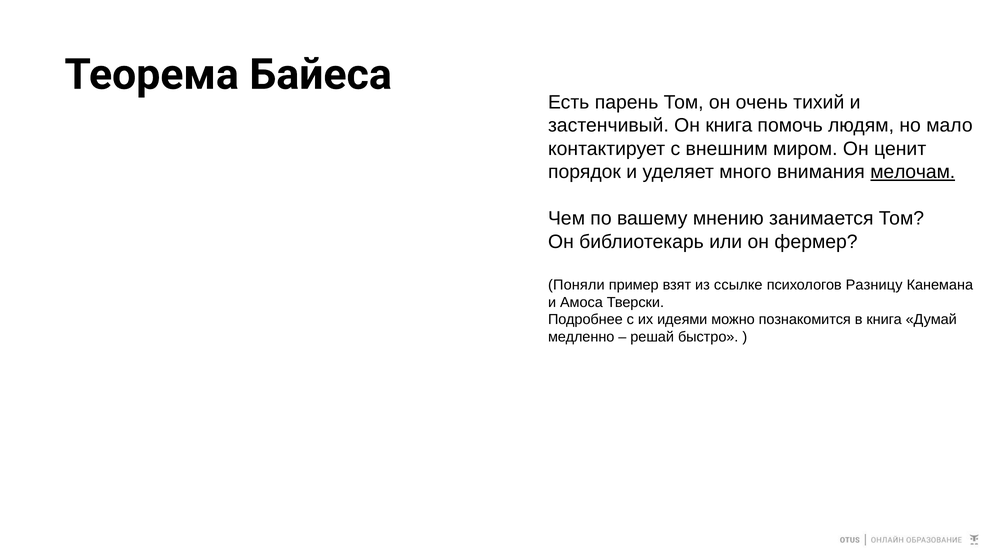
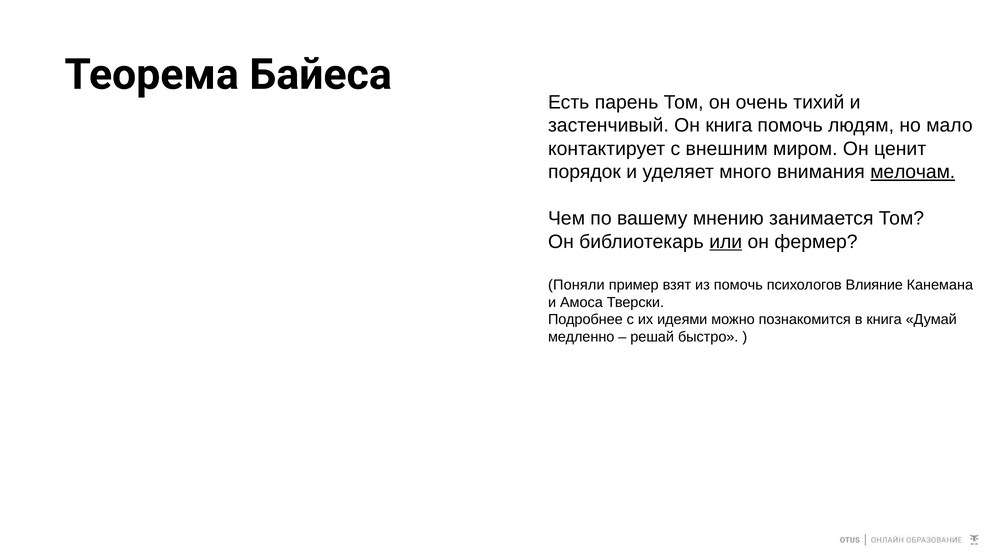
или underline: none -> present
из ссылке: ссылке -> помочь
Разницу: Разницу -> Влияние
